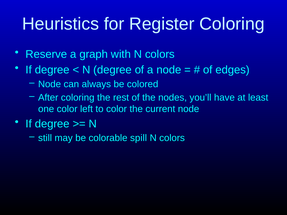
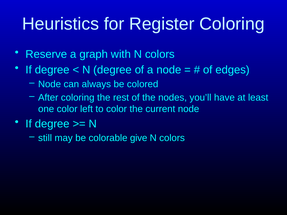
spill: spill -> give
